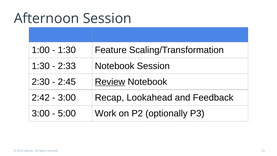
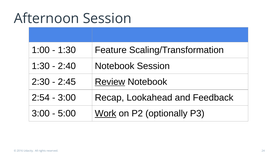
2:33: 2:33 -> 2:40
2:42: 2:42 -> 2:54
Work underline: none -> present
